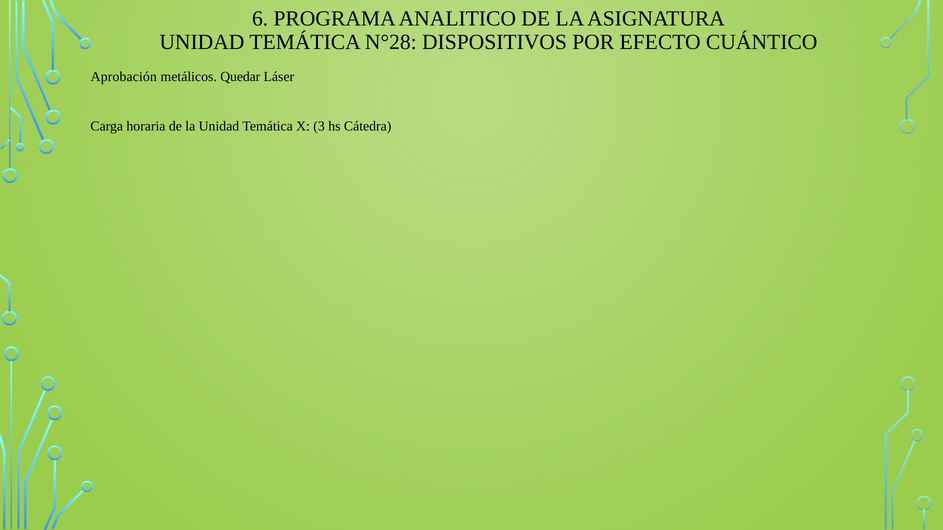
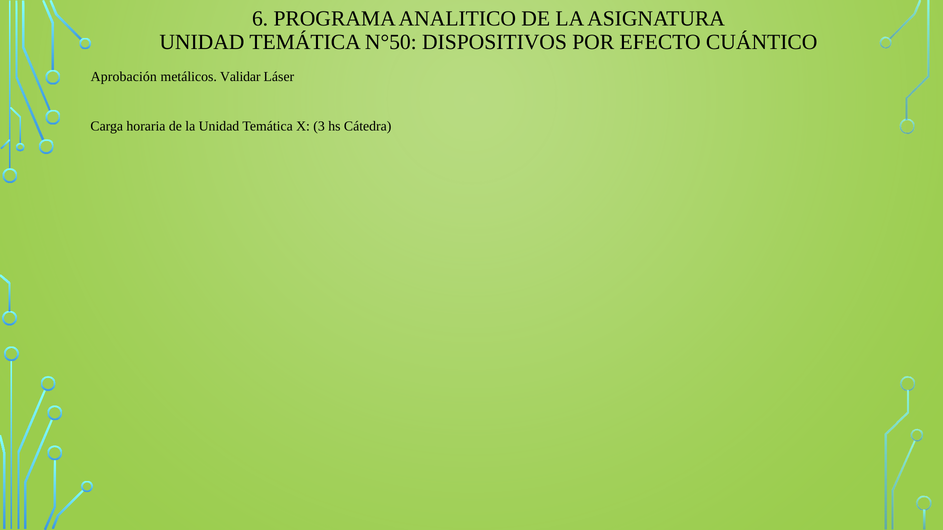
N°28: N°28 -> N°50
Quedar: Quedar -> Validar
